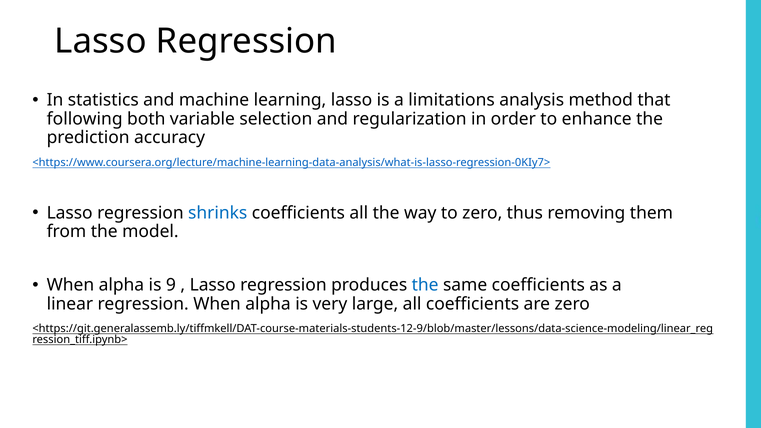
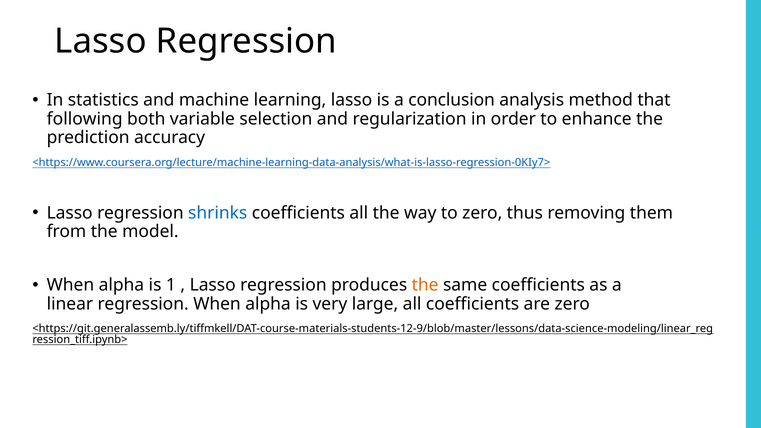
limitations: limitations -> conclusion
9: 9 -> 1
the at (425, 285) colour: blue -> orange
